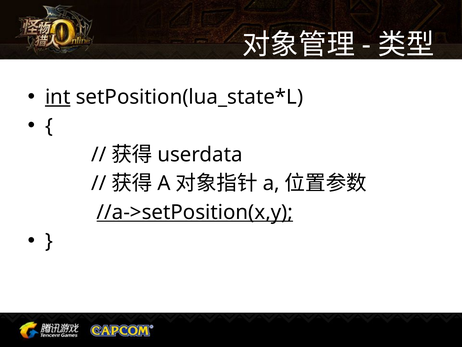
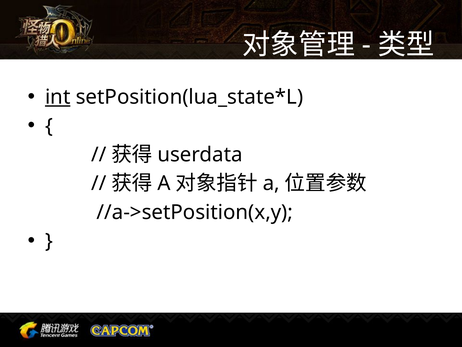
//a->setPosition(x,y underline: present -> none
